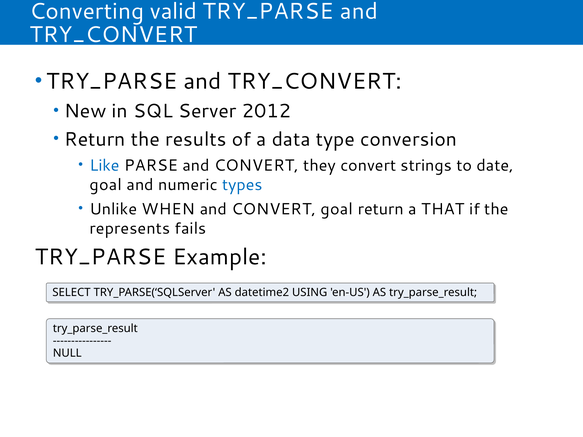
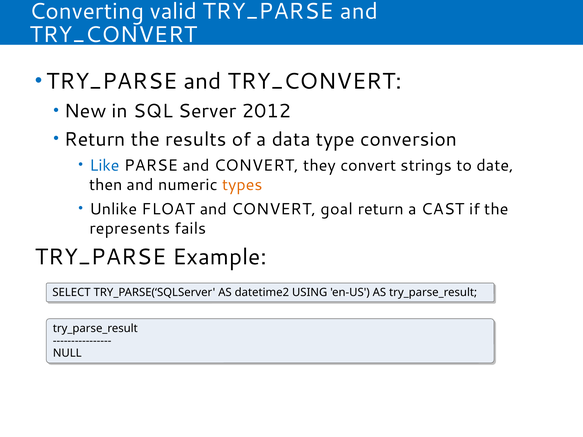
goal at (106, 185): goal -> then
types colour: blue -> orange
WHEN: WHEN -> FLOAT
THAT: THAT -> CAST
